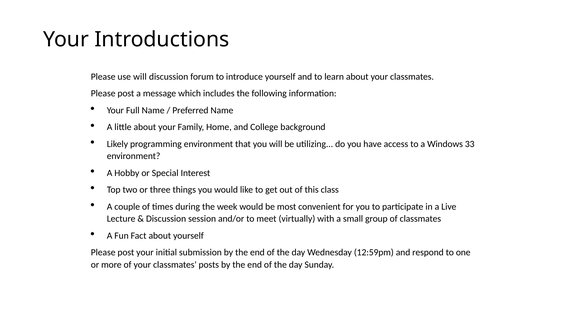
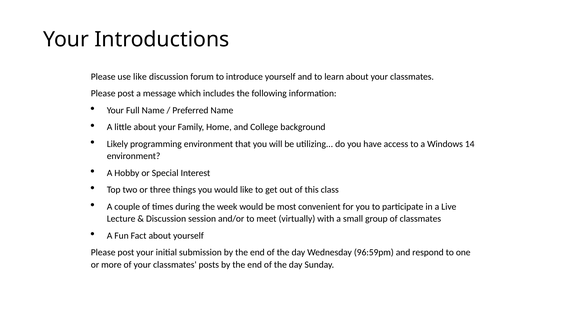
use will: will -> like
33: 33 -> 14
12:59pm: 12:59pm -> 96:59pm
